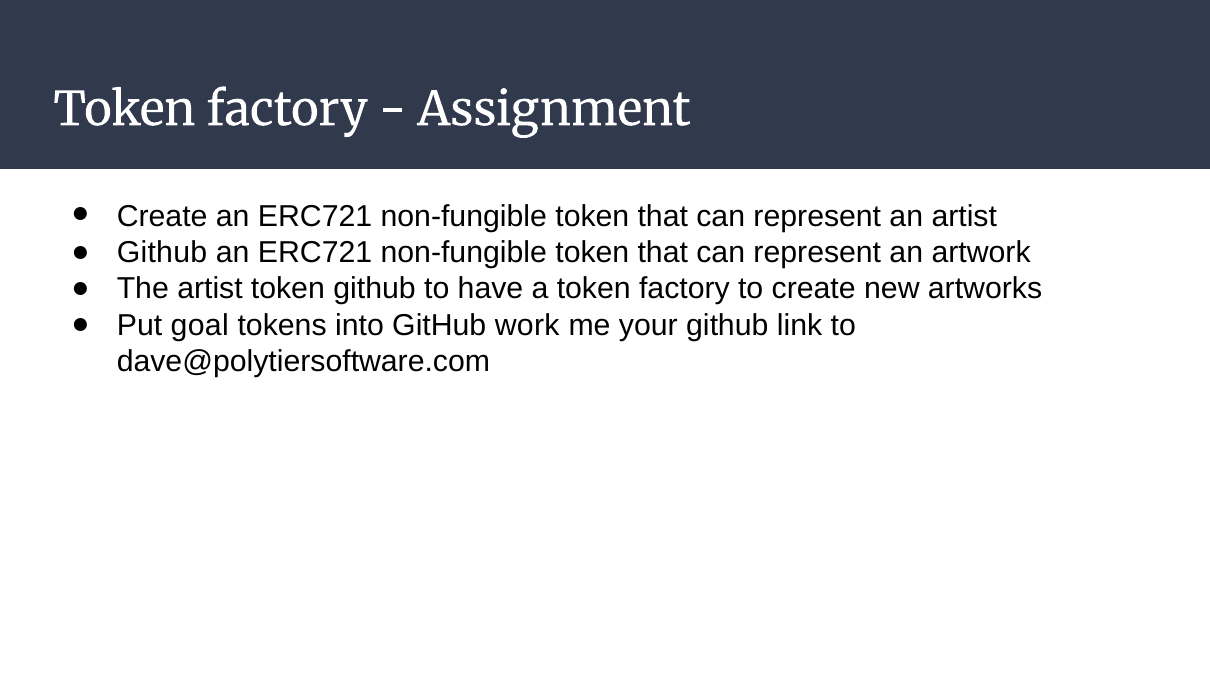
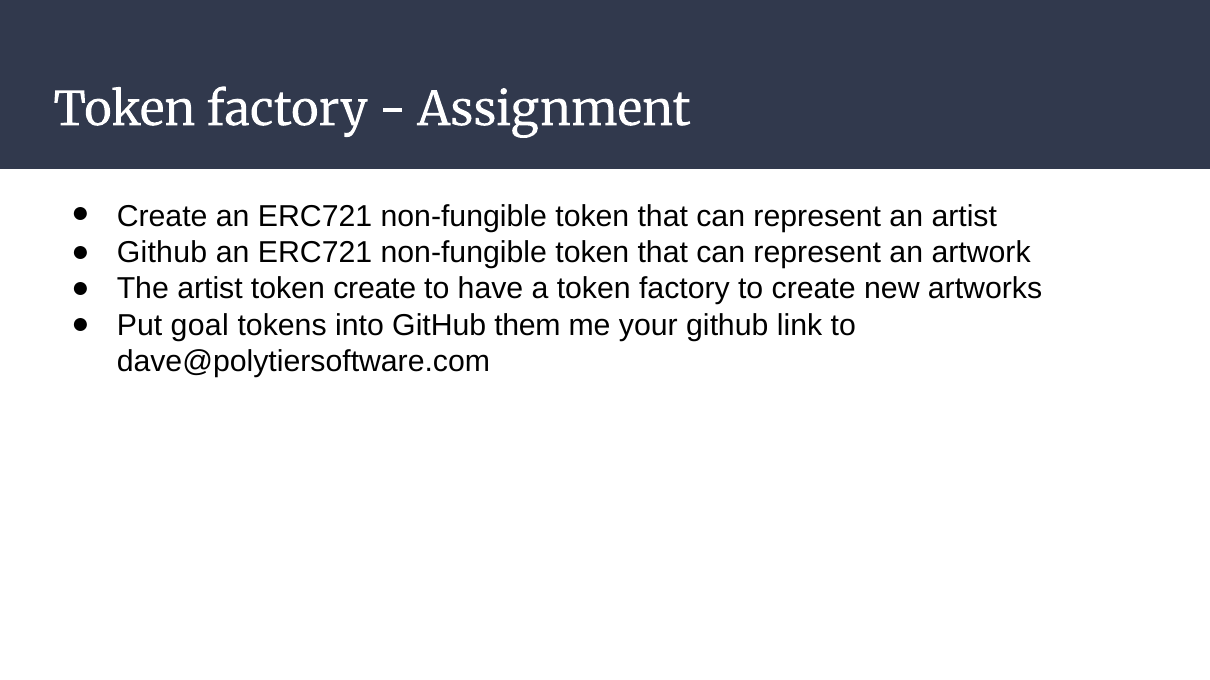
token github: github -> create
work: work -> them
